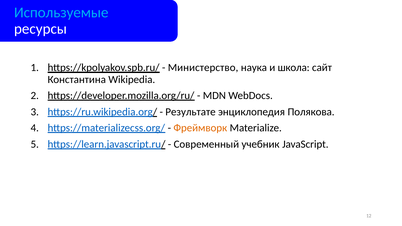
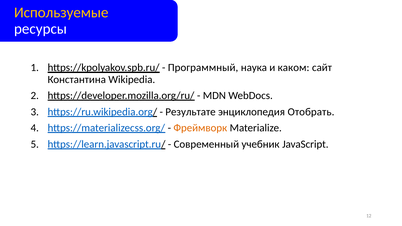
Используемые colour: light blue -> yellow
Министерство: Министерство -> Программный
школа: школа -> каком
Полякова: Полякова -> Отобрать
